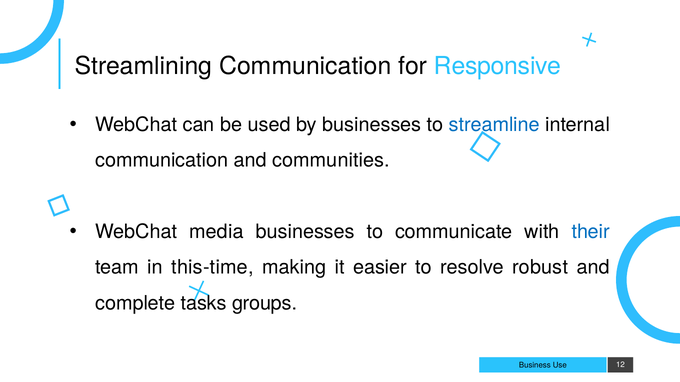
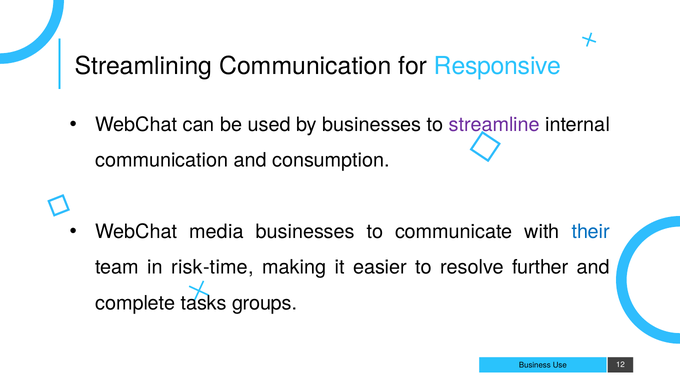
streamline colour: blue -> purple
communities: communities -> consumption
this-time: this-time -> risk-time
robust: robust -> further
